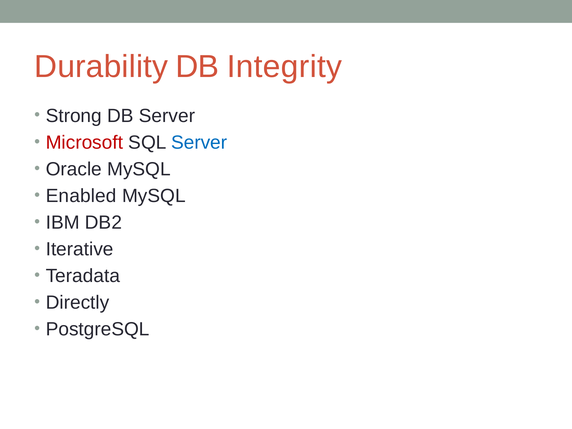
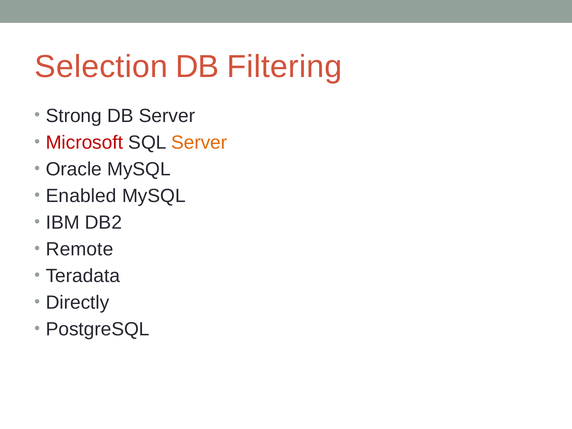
Durability: Durability -> Selection
Integrity: Integrity -> Filtering
Server at (199, 142) colour: blue -> orange
Iterative: Iterative -> Remote
